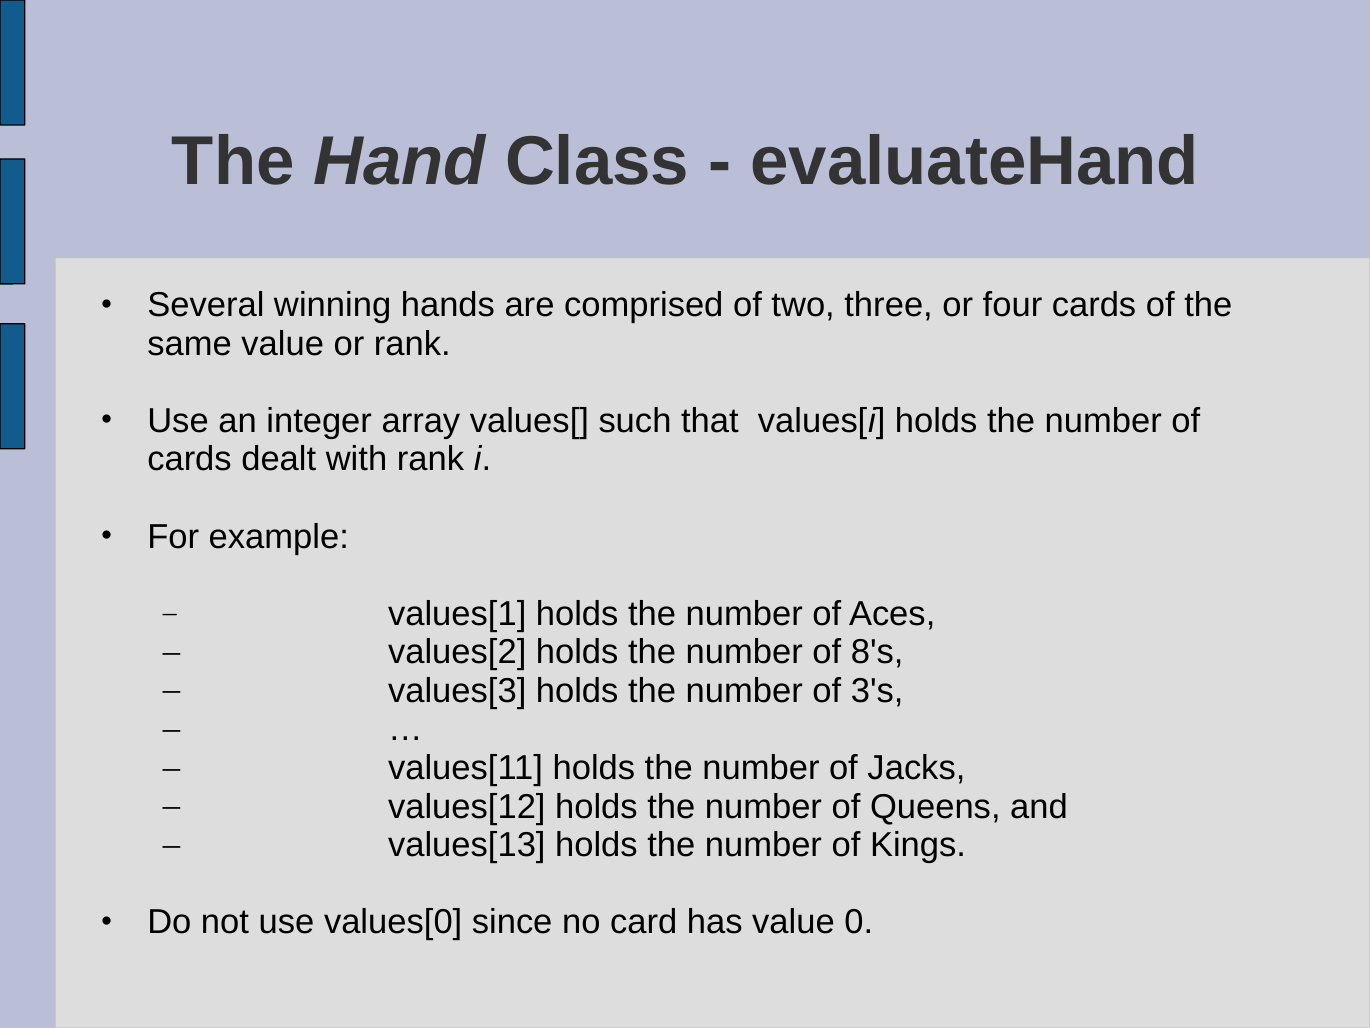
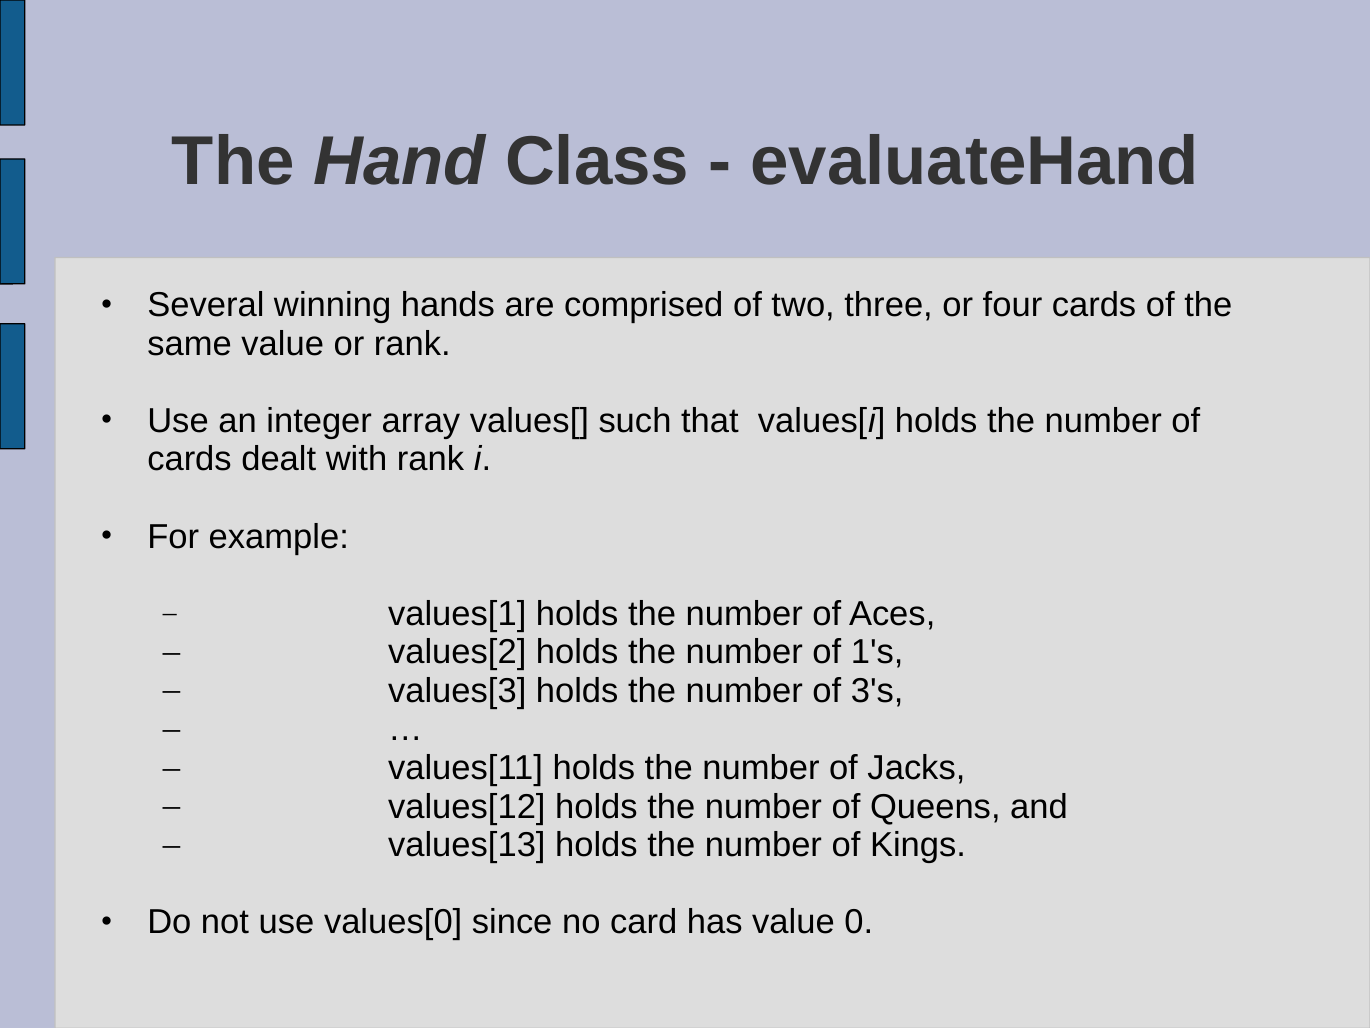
8's: 8's -> 1's
